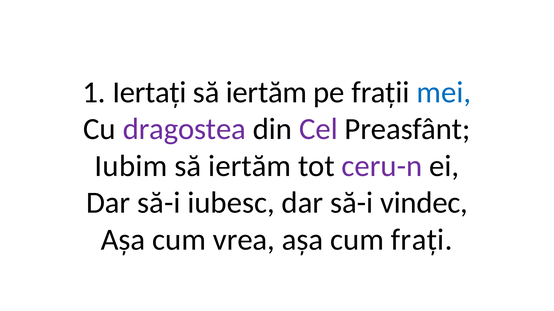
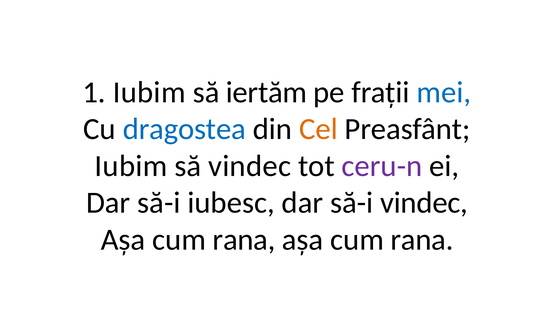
1 Iertați: Iertați -> Iubim
dragostea colour: purple -> blue
Cel colour: purple -> orange
iertăm at (250, 166): iertăm -> vindec
vrea at (244, 240): vrea -> rana
frați at (422, 240): frați -> rana
